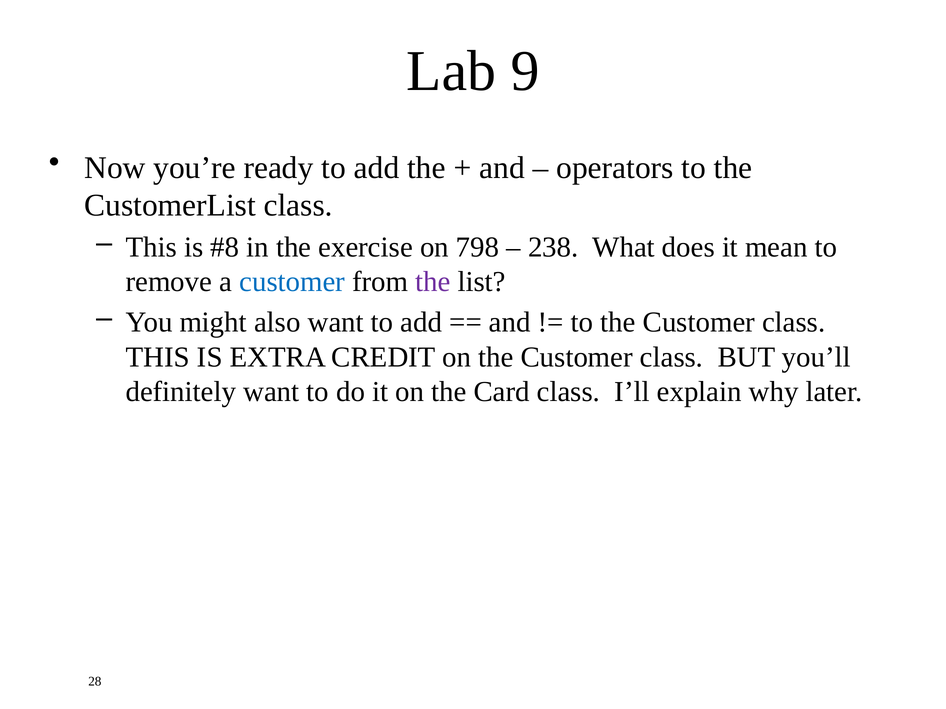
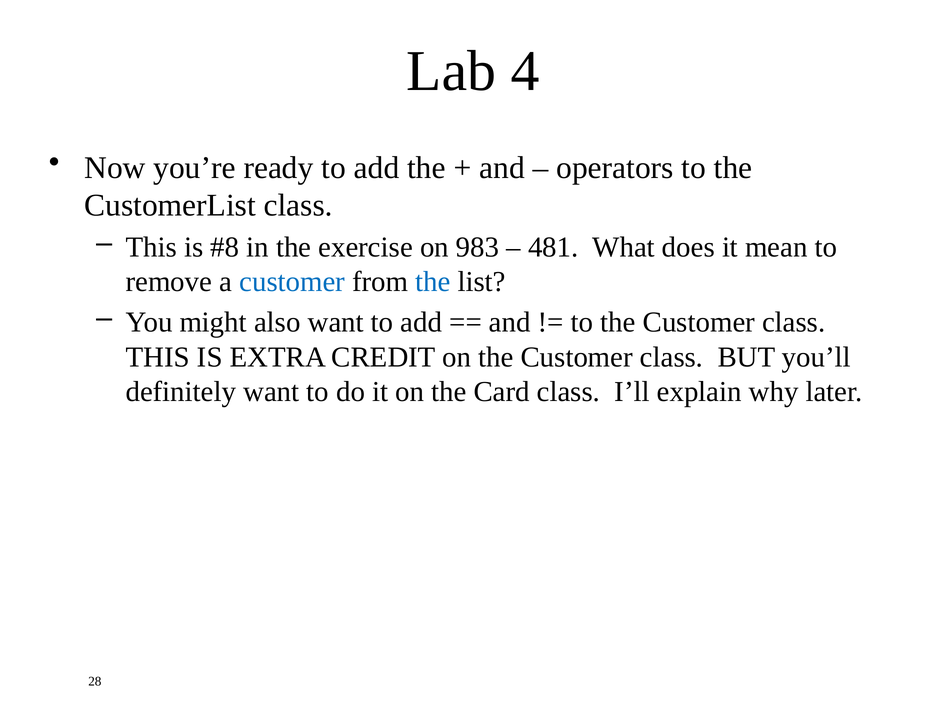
9: 9 -> 4
798: 798 -> 983
238: 238 -> 481
the at (433, 282) colour: purple -> blue
